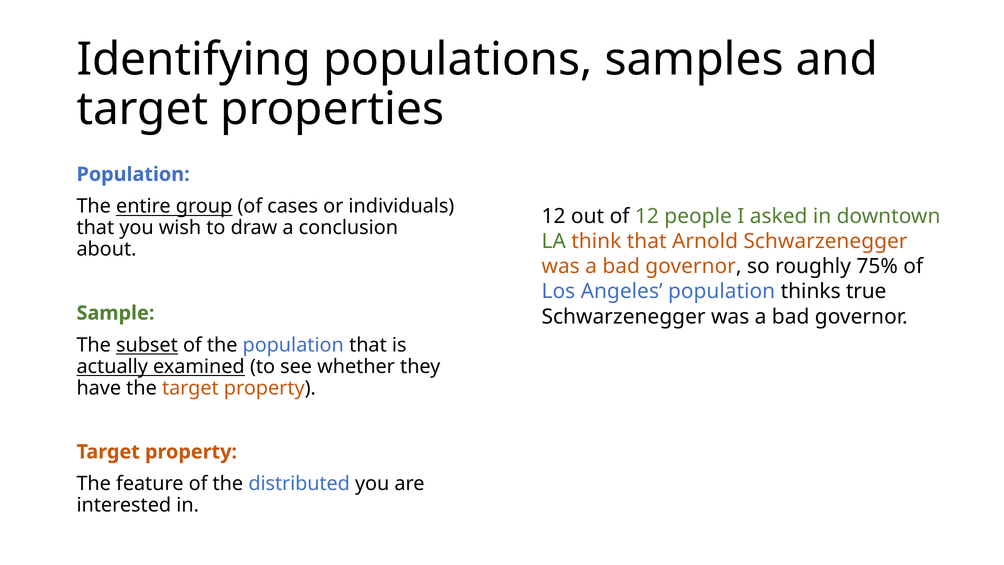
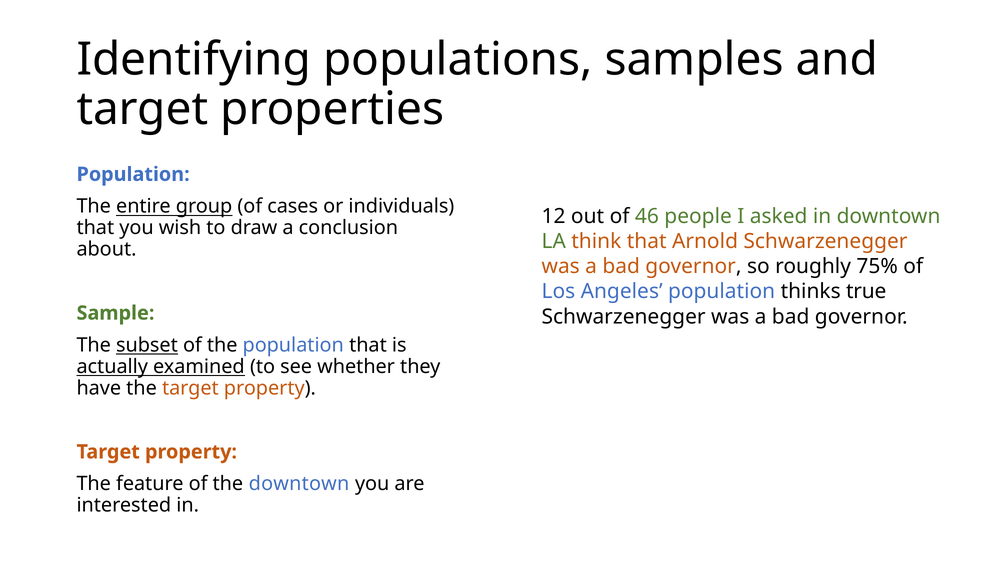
of 12: 12 -> 46
the distributed: distributed -> downtown
